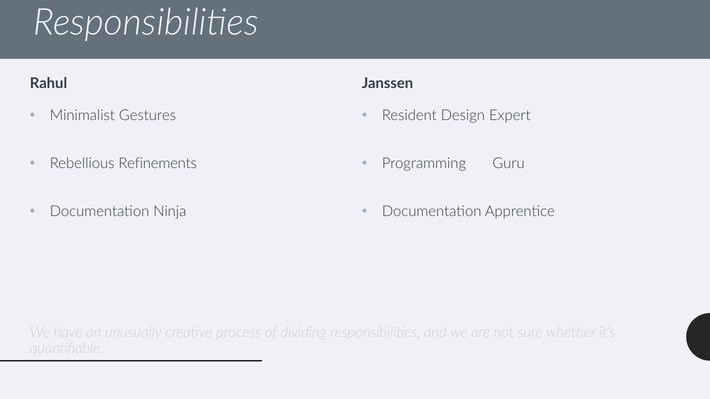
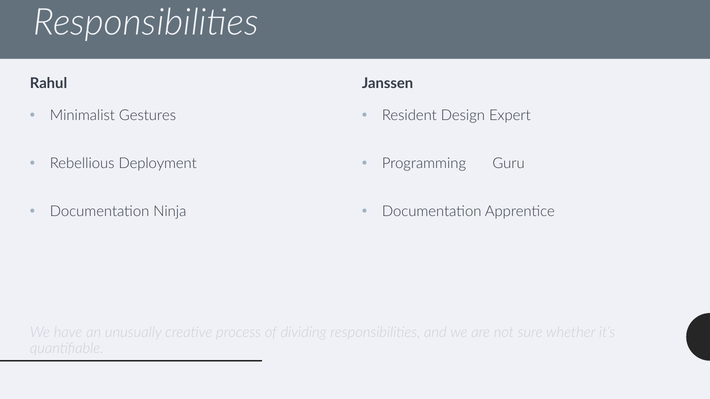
Refinements: Refinements -> Deployment
